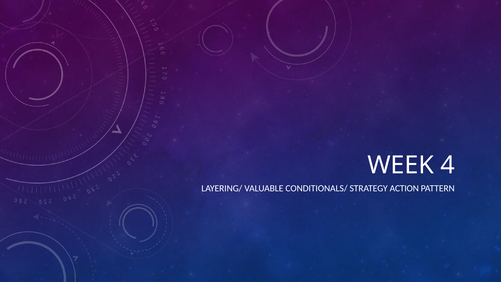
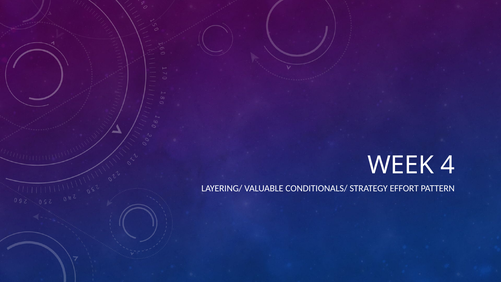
ACTION: ACTION -> EFFORT
